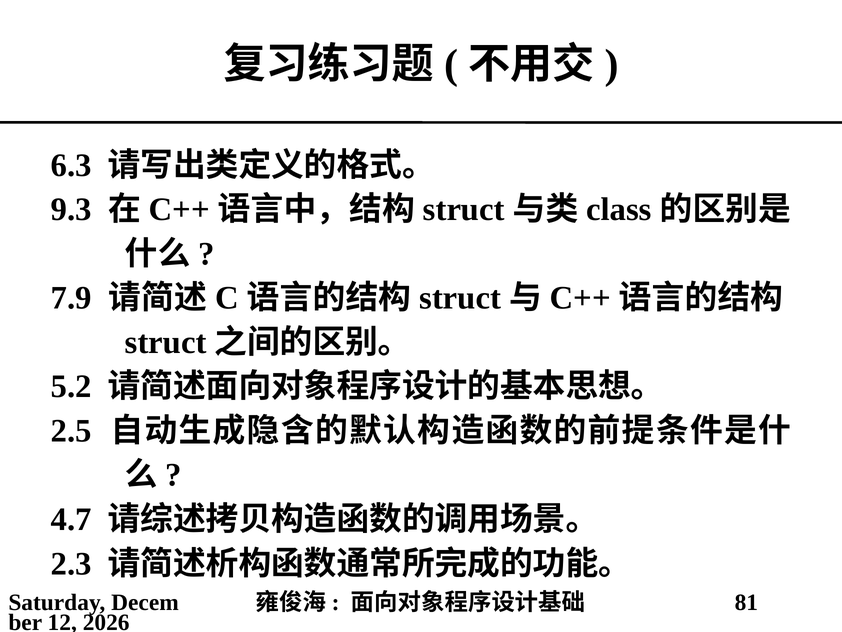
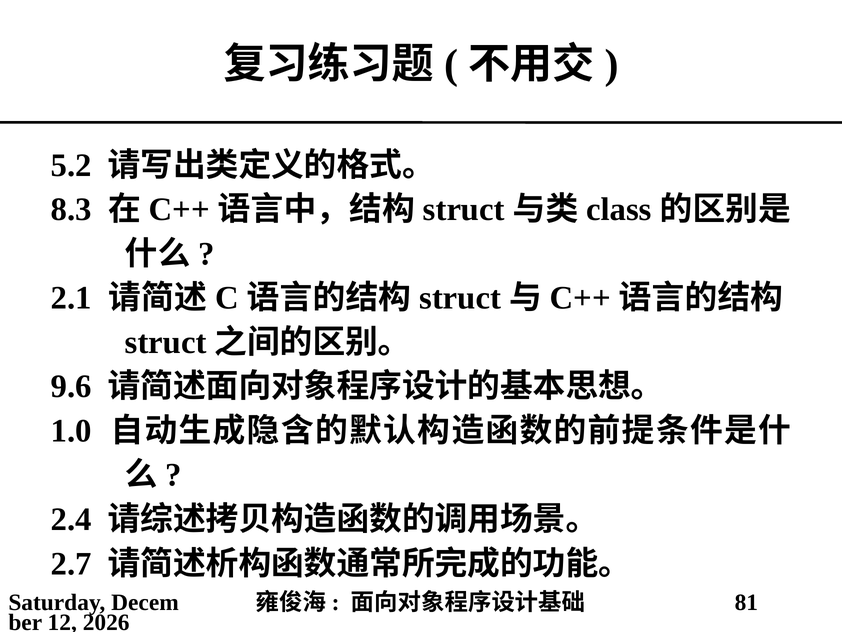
6.3: 6.3 -> 5.2
9.3: 9.3 -> 8.3
7.9: 7.9 -> 2.1
5.2: 5.2 -> 9.6
2.5: 2.5 -> 1.0
4.7: 4.7 -> 2.4
2.3: 2.3 -> 2.7
